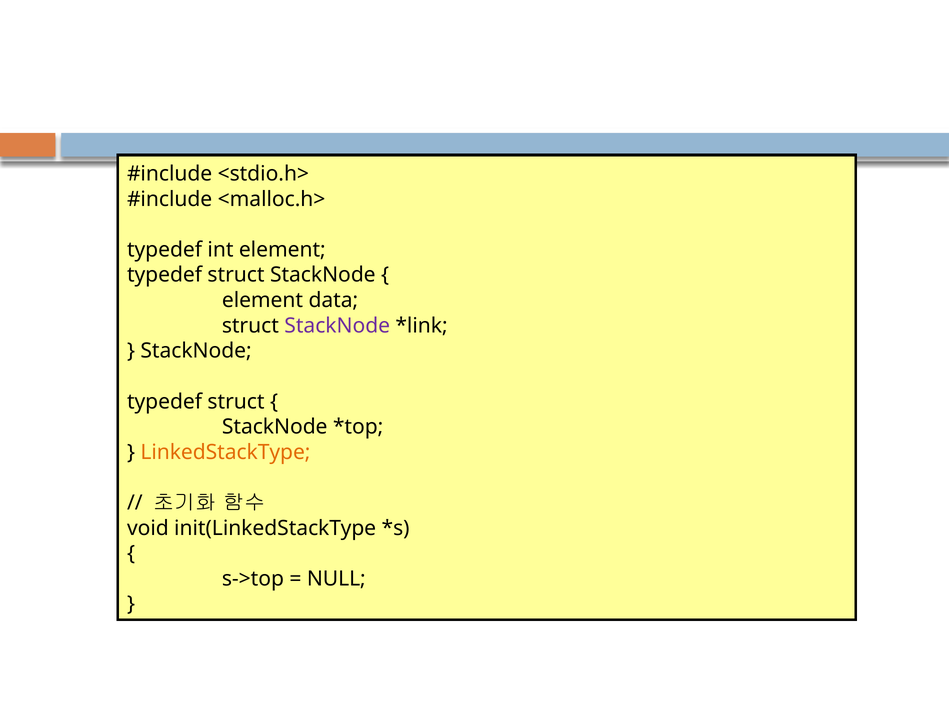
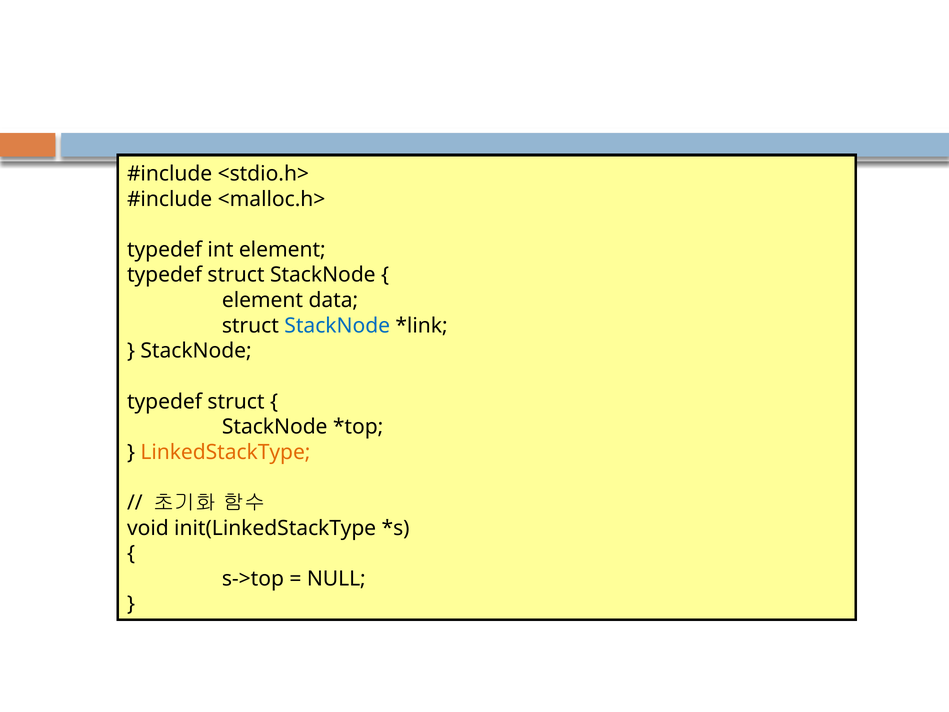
StackNode at (337, 326) colour: purple -> blue
